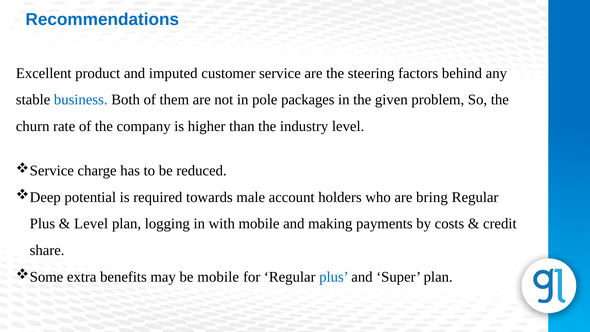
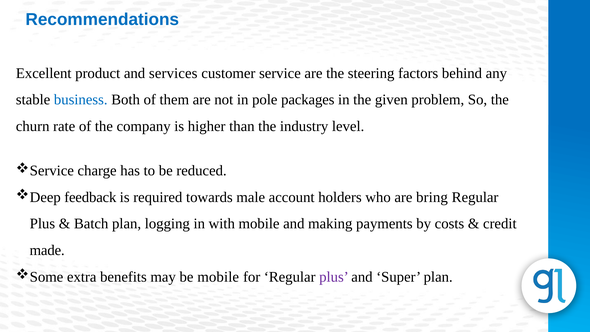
imputed: imputed -> services
potential: potential -> feedback
Level at (91, 224): Level -> Batch
share: share -> made
plus at (334, 277) colour: blue -> purple
